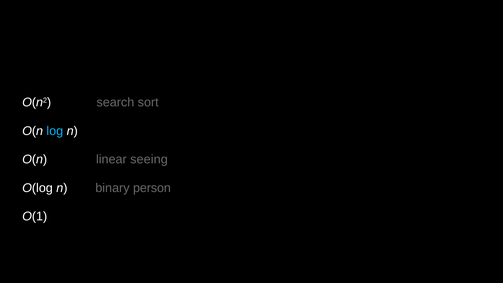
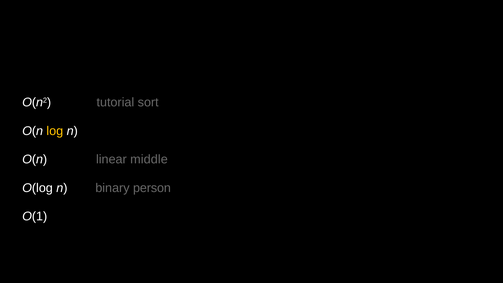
search: search -> tutorial
log colour: light blue -> yellow
seeing: seeing -> middle
